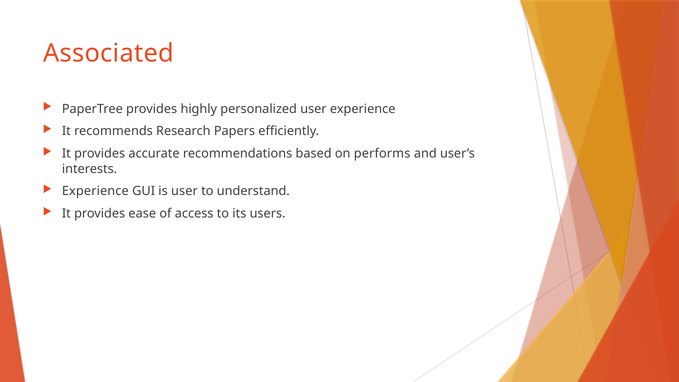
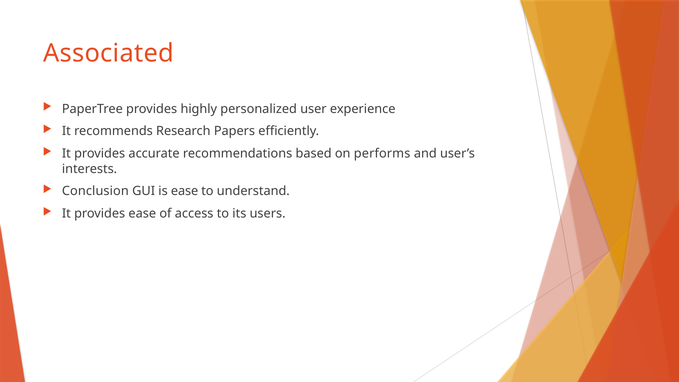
Experience at (95, 191): Experience -> Conclusion
is user: user -> ease
